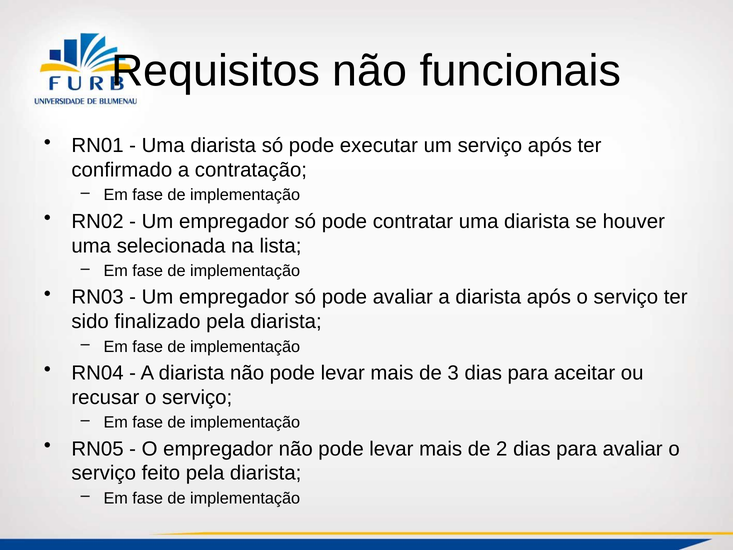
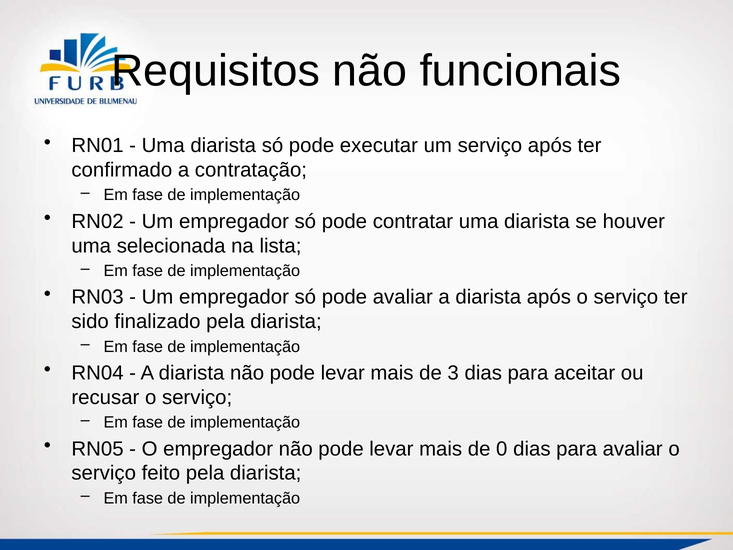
2: 2 -> 0
